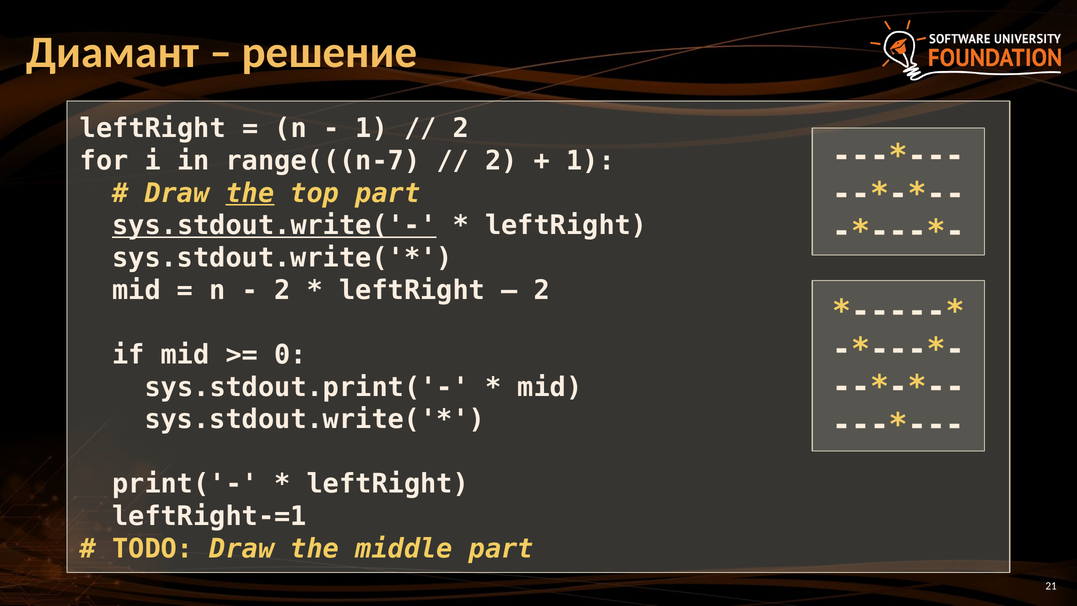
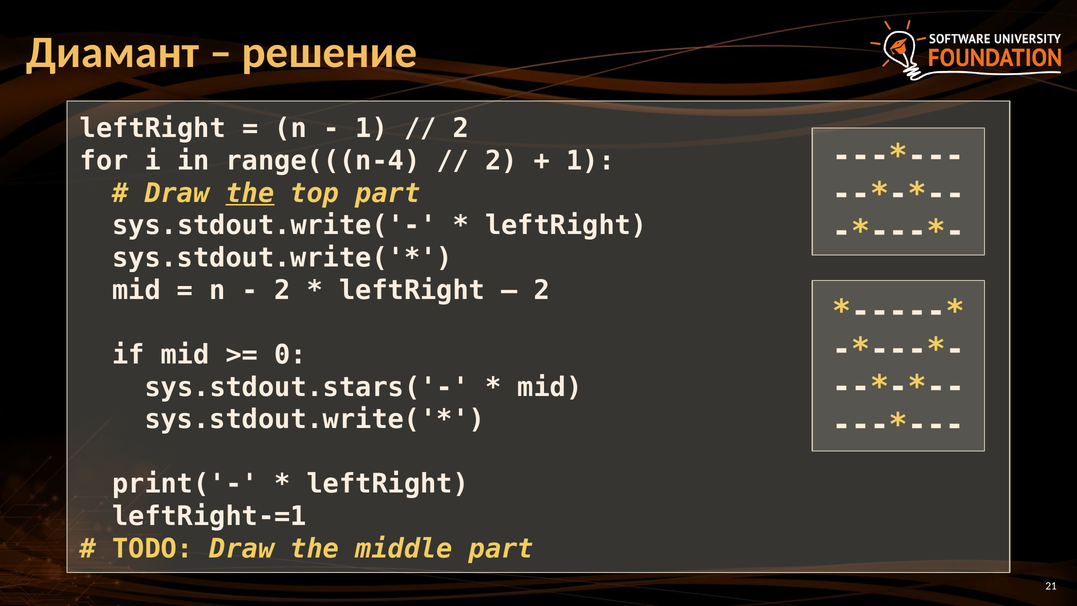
range(((n-7: range(((n-7 -> range(((n-4
sys.stdout.write('- underline: present -> none
sys.stdout.print('-: sys.stdout.print('- -> sys.stdout.stars('-
